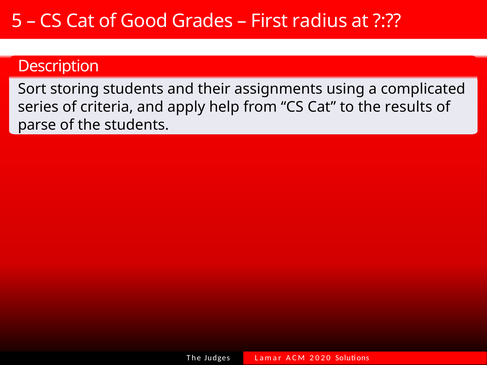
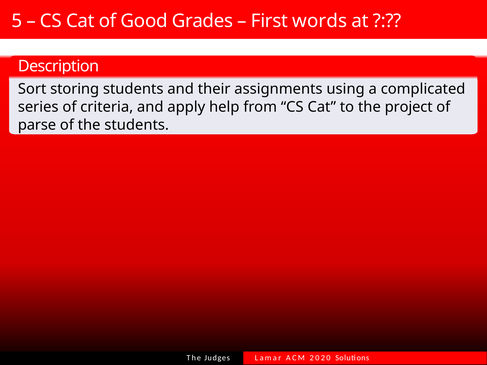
radius: radius -> words
results: results -> project
